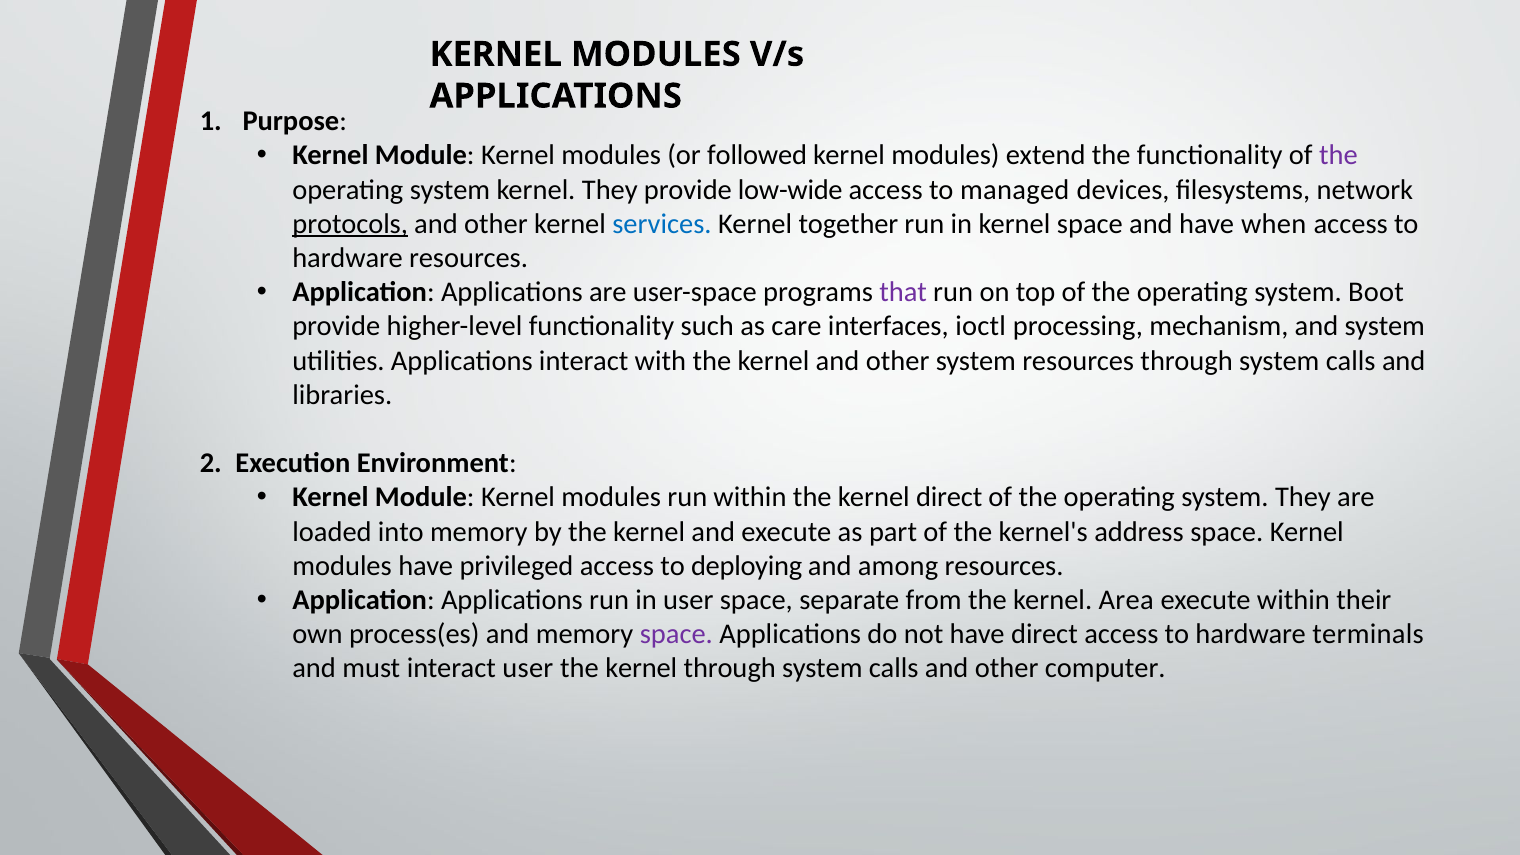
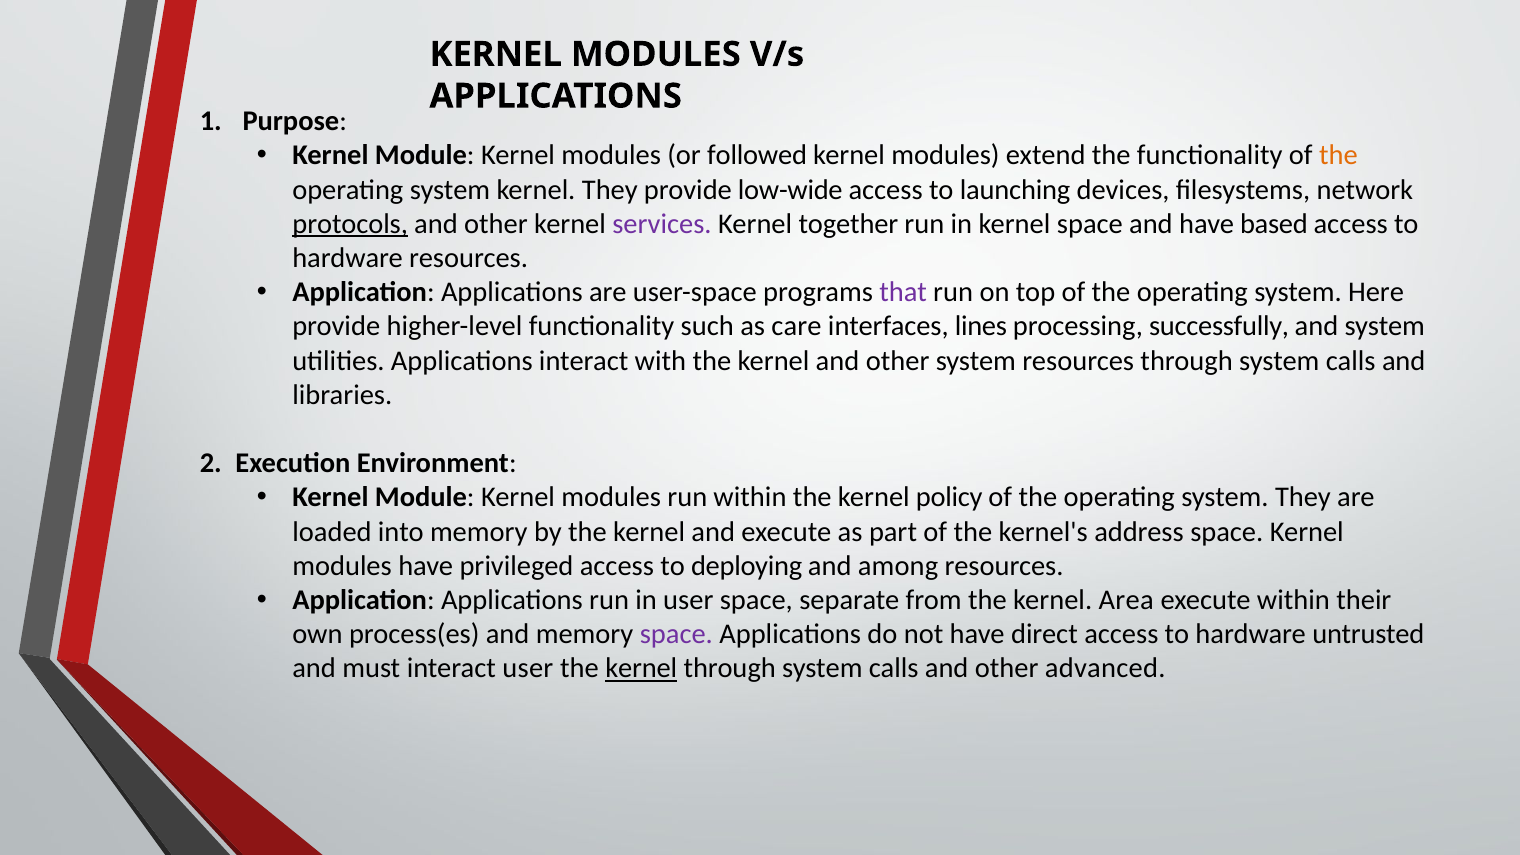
the at (1338, 156) colour: purple -> orange
managed: managed -> launching
services colour: blue -> purple
when: when -> based
Boot: Boot -> Here
ioctl: ioctl -> lines
mechanism: mechanism -> successfully
kernel direct: direct -> policy
terminals: terminals -> untrusted
kernel at (641, 669) underline: none -> present
computer: computer -> advanced
